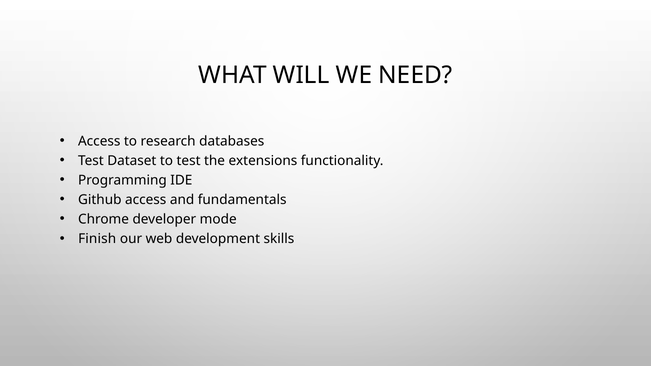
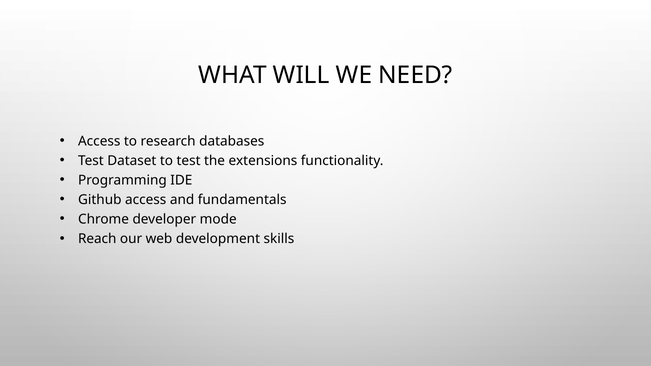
Finish: Finish -> Reach
